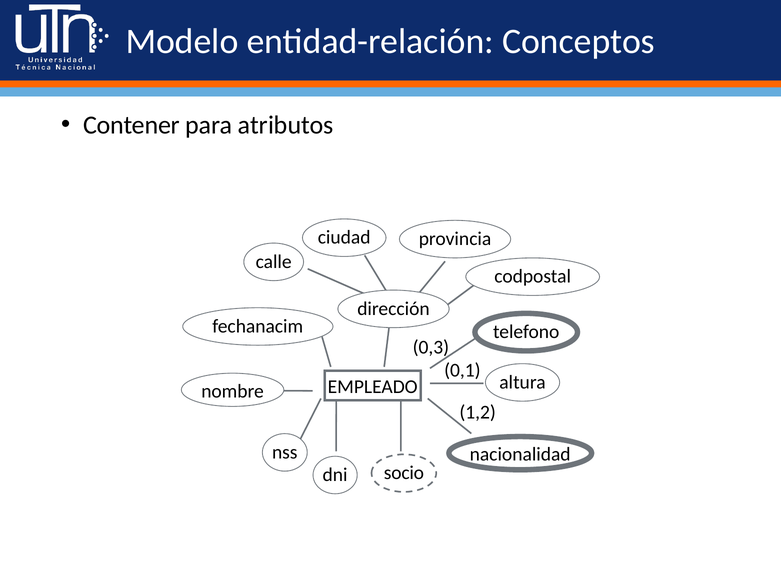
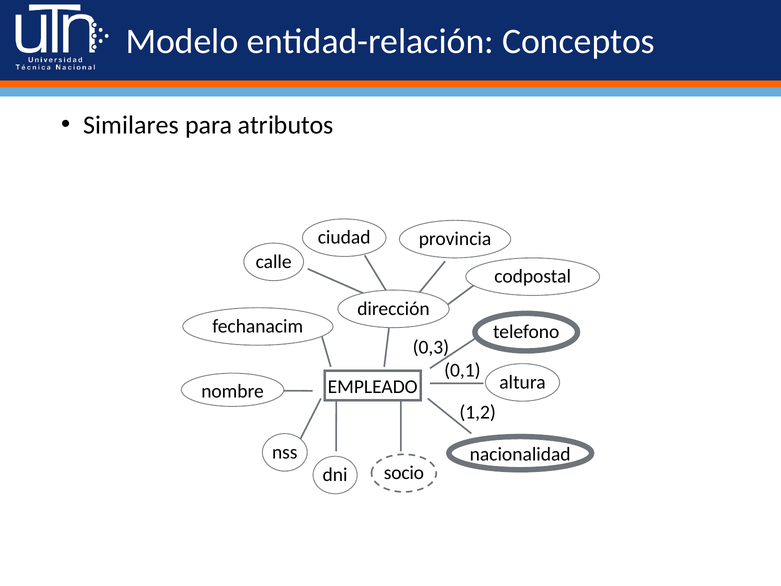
Contener: Contener -> Similares
